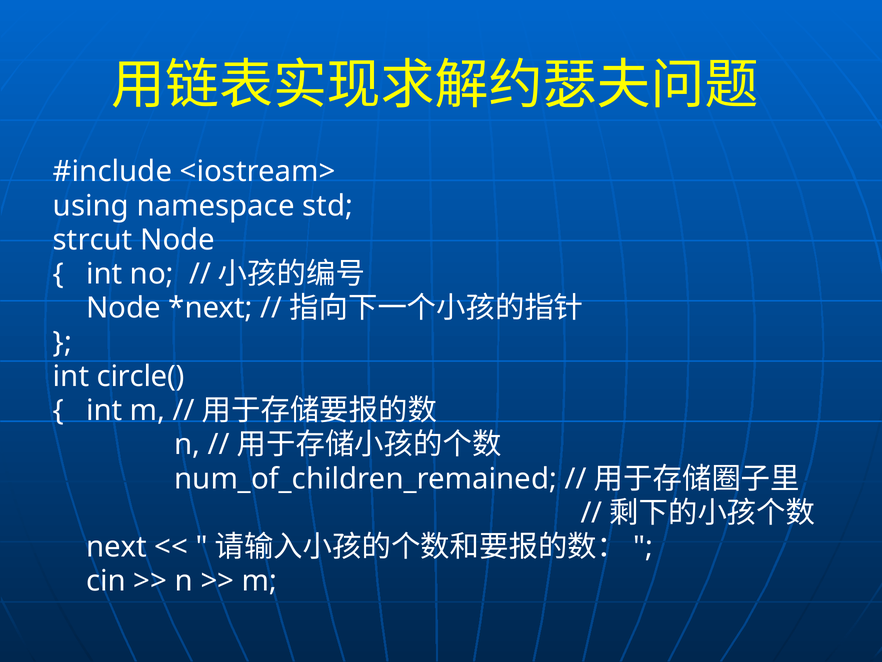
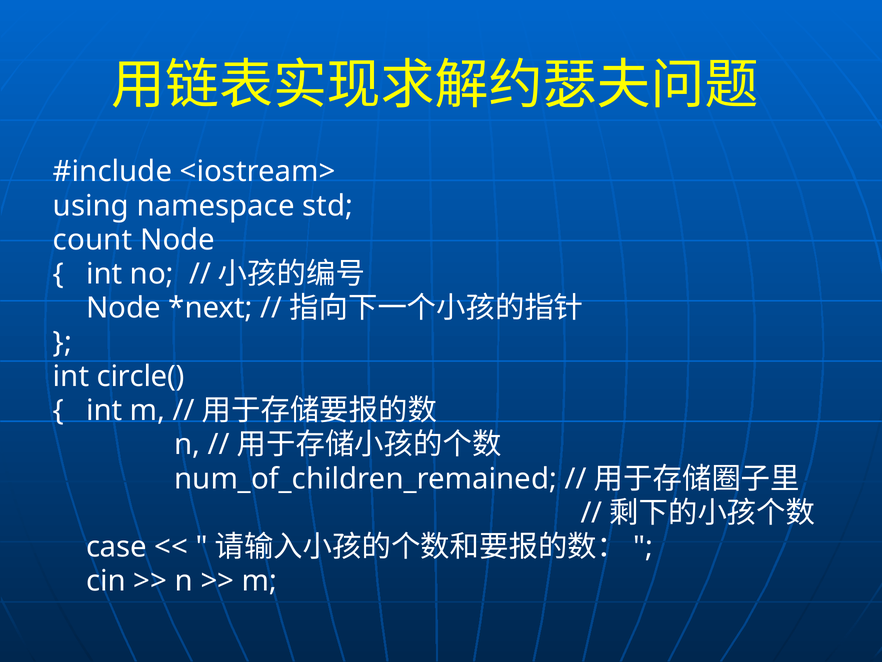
strcut: strcut -> count
next: next -> case
